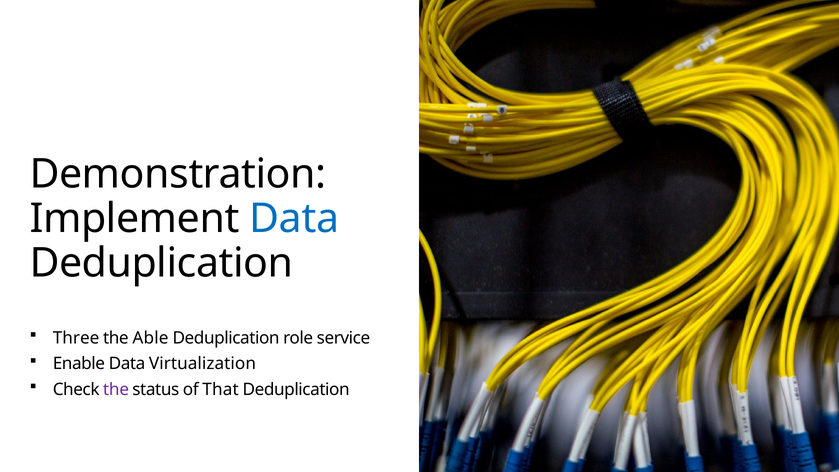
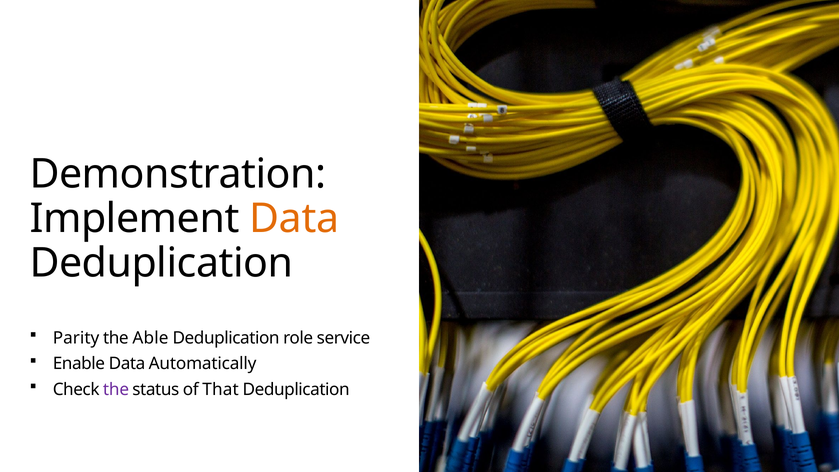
Data at (294, 219) colour: blue -> orange
Three: Three -> Parity
Virtualization: Virtualization -> Automatically
